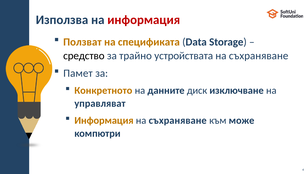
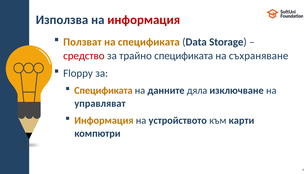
средство colour: black -> red
трайно устройствата: устройствата -> спецификата
Памет: Памет -> Floppy
Конкретното at (103, 90): Конкретното -> Спецификата
диск: диск -> дяла
съхраняване at (178, 120): съхраняване -> устройството
може: може -> карти
